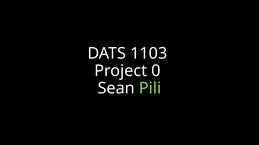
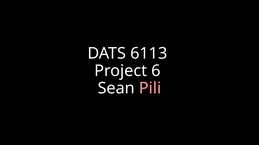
1103: 1103 -> 6113
0: 0 -> 6
Pili colour: light green -> pink
